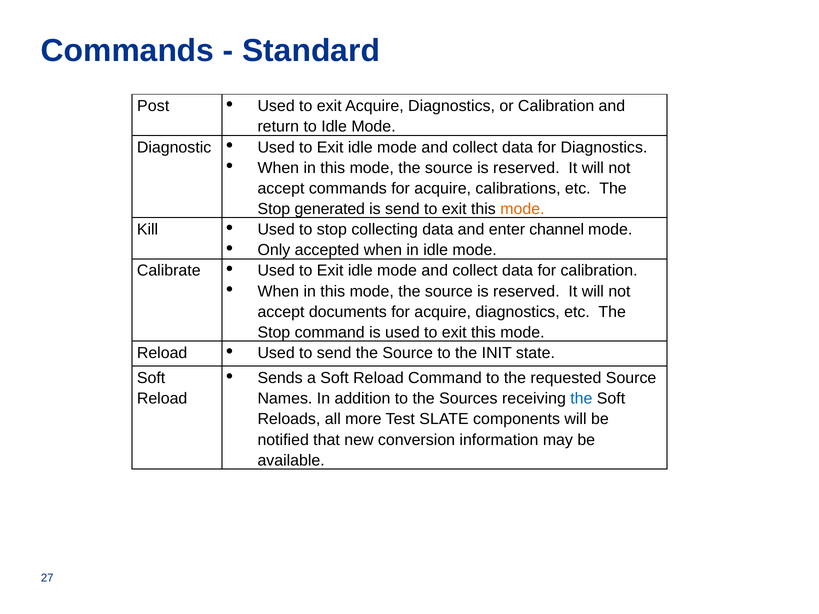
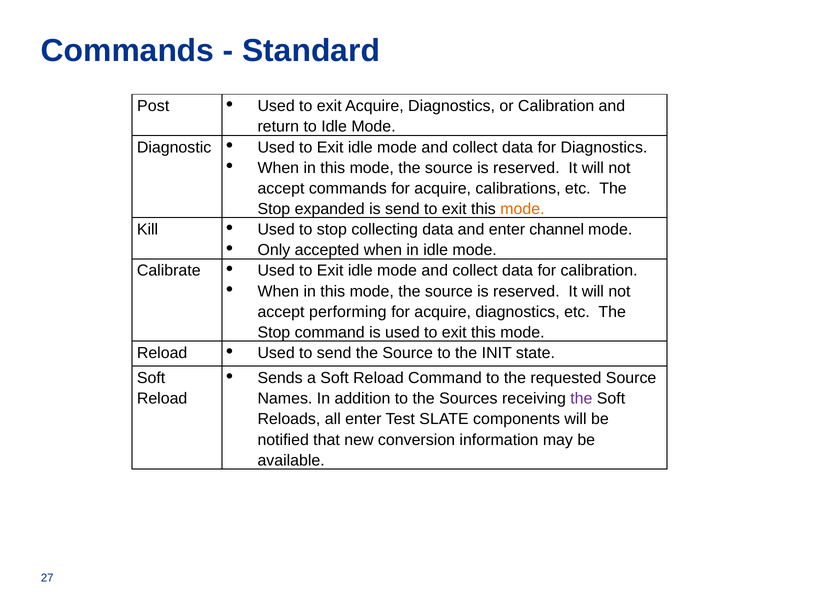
generated: generated -> expanded
documents: documents -> performing
the at (581, 399) colour: blue -> purple
all more: more -> enter
